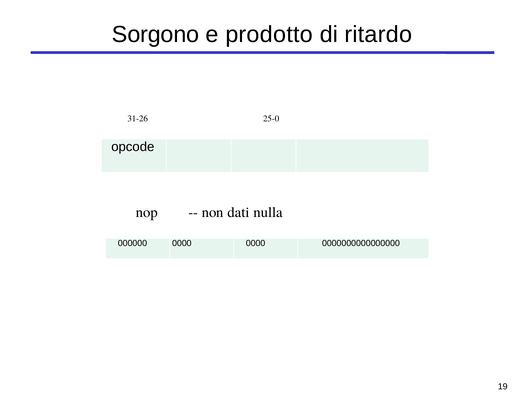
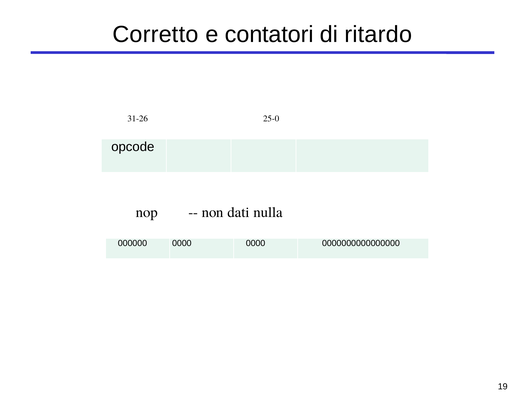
Sorgono: Sorgono -> Corretto
prodotto: prodotto -> contatori
